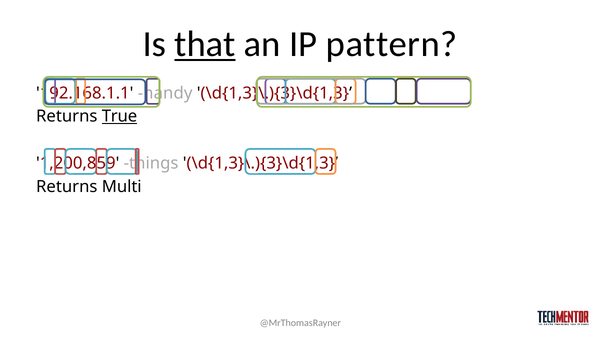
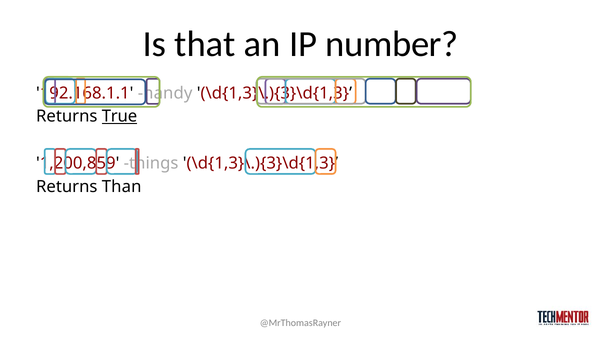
that underline: present -> none
pattern: pattern -> number
Multi: Multi -> Than
